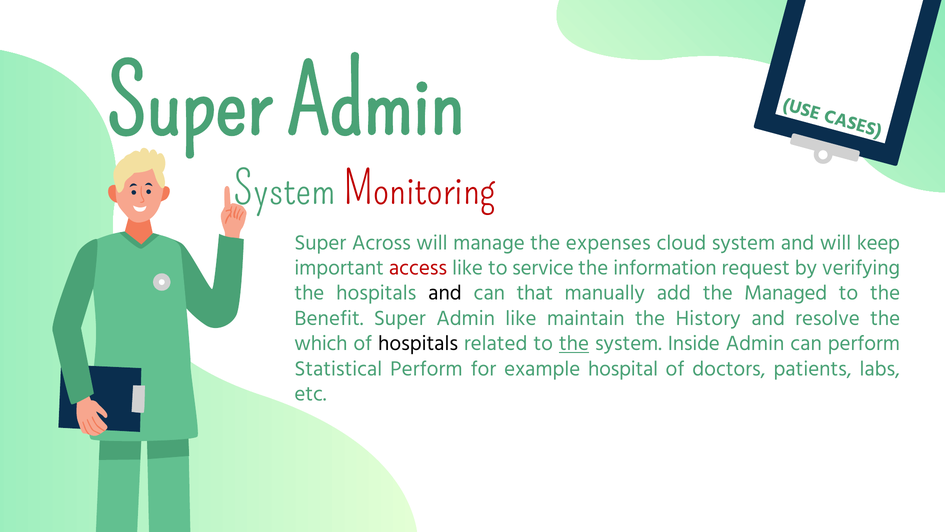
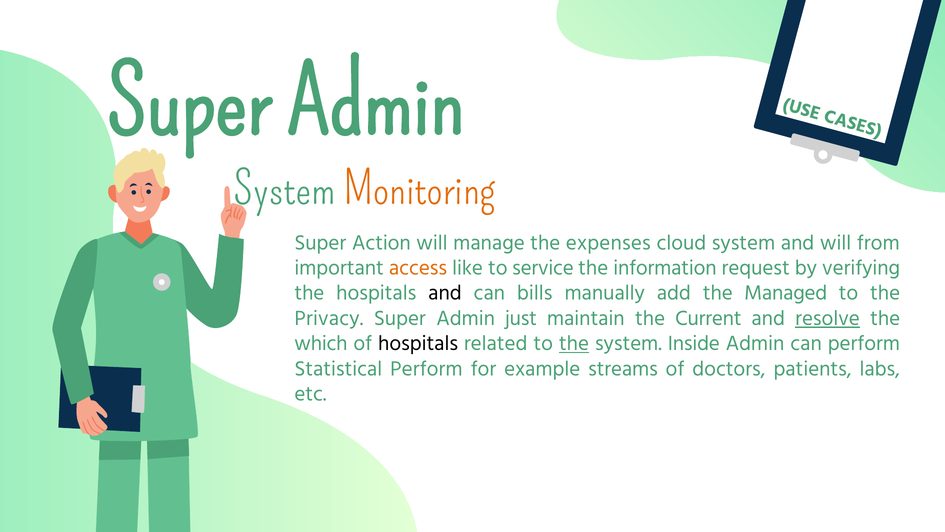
Monitoring colour: red -> orange
Across: Across -> Action
keep: keep -> from
access colour: red -> orange
that: that -> bills
Benefit: Benefit -> Privacy
Admin like: like -> just
History: History -> Current
resolve underline: none -> present
hospital: hospital -> streams
